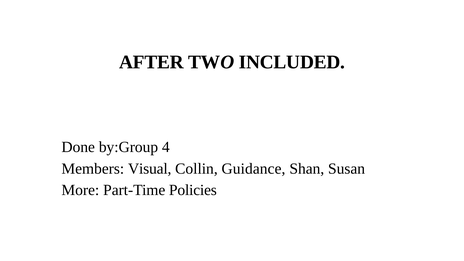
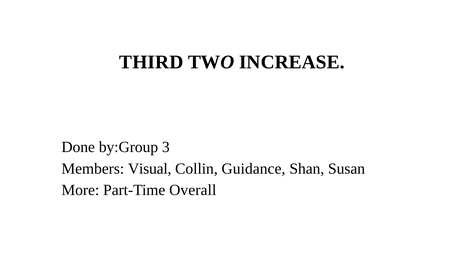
AFTER: AFTER -> THIRD
INCLUDED: INCLUDED -> INCREASE
4: 4 -> 3
Policies: Policies -> Overall
